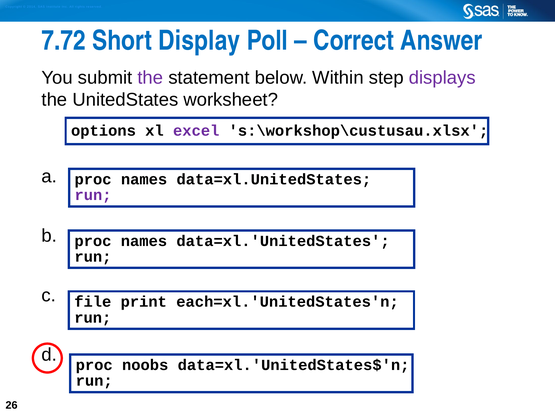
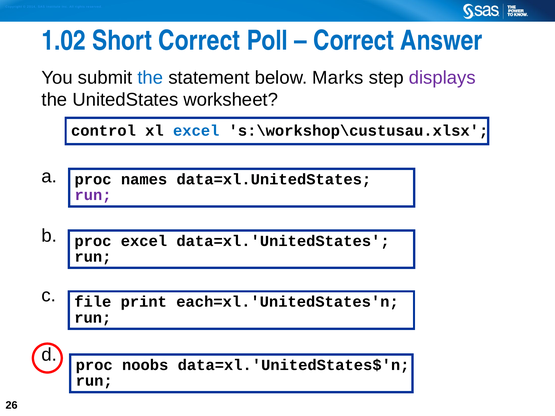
7.72: 7.72 -> 1.02
Short Display: Display -> Correct
the at (150, 78) colour: purple -> blue
Within: Within -> Marks
options: options -> control
excel at (196, 131) colour: purple -> blue
names at (144, 241): names -> excel
